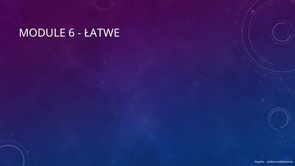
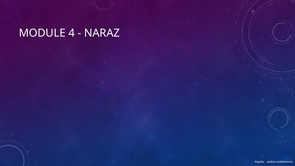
6: 6 -> 4
ŁATWE: ŁATWE -> NARAZ
